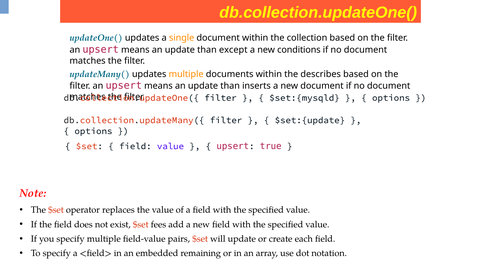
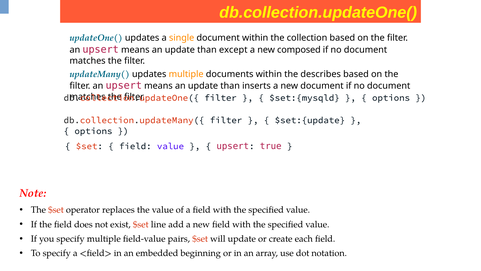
conditions: conditions -> composed
fees: fees -> line
remaining: remaining -> beginning
